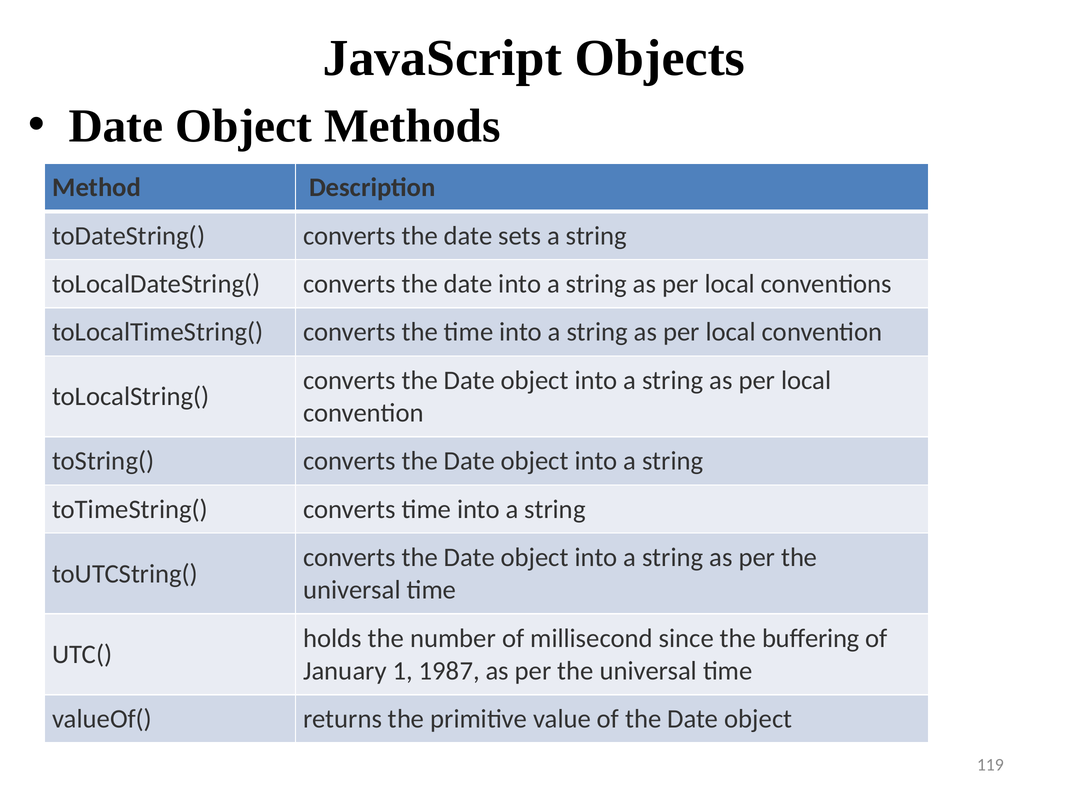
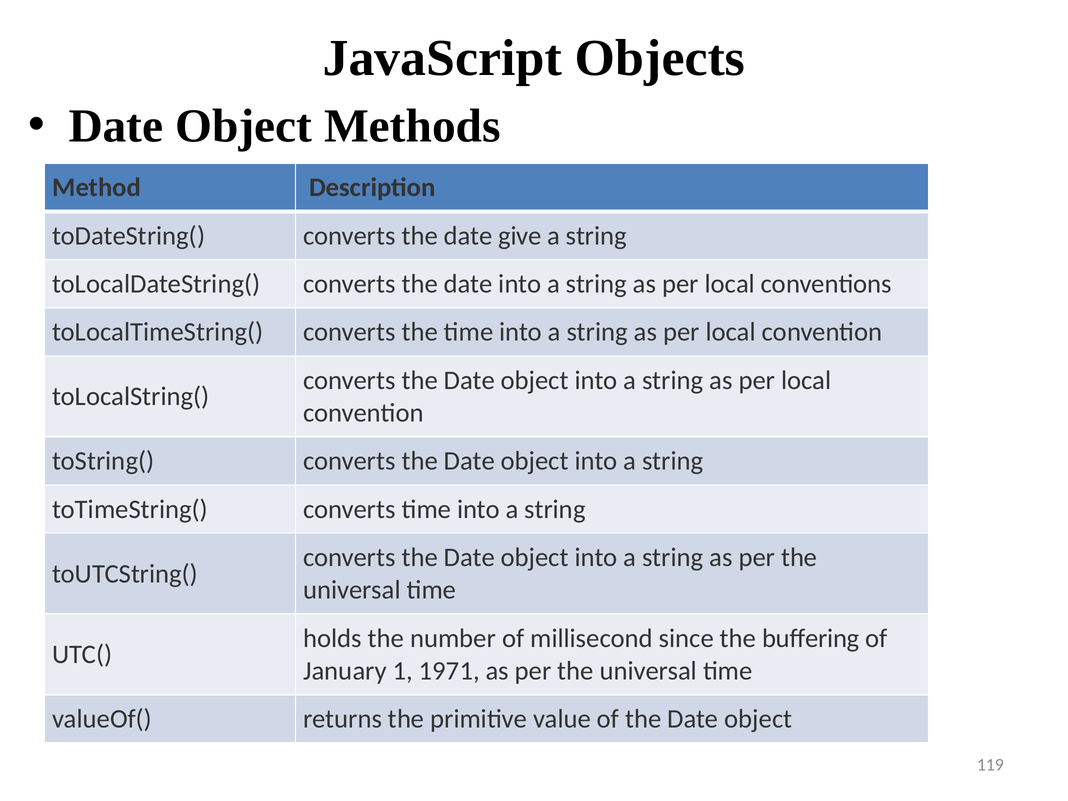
sets: sets -> give
1987: 1987 -> 1971
